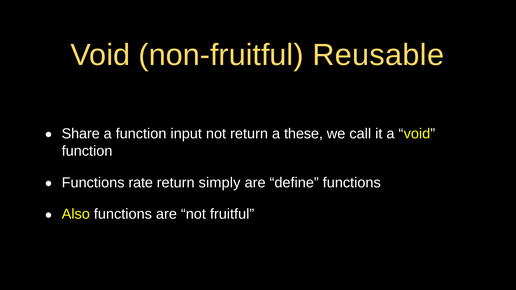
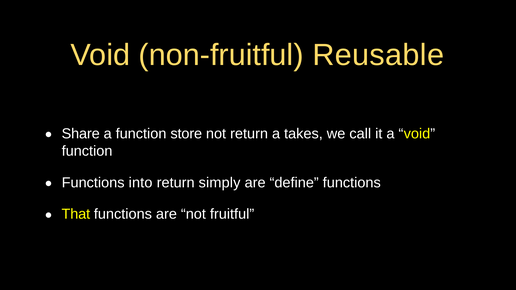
input: input -> store
these: these -> takes
rate: rate -> into
Also: Also -> That
